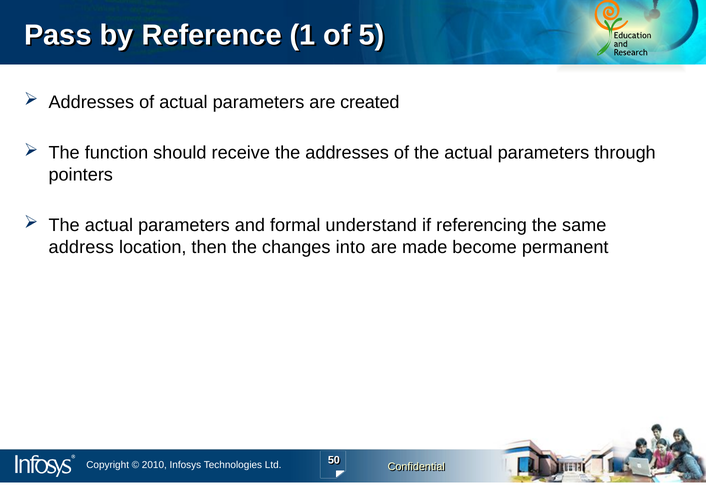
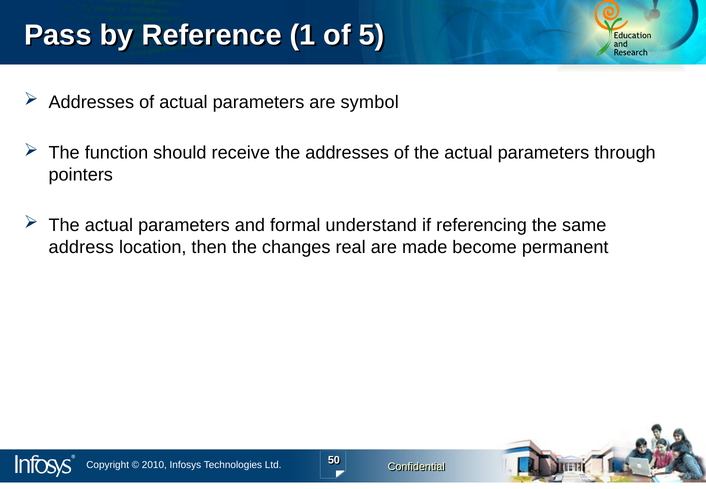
created: created -> symbol
into: into -> real
